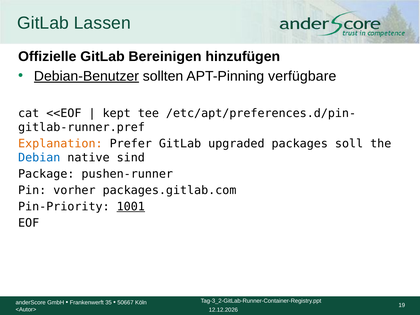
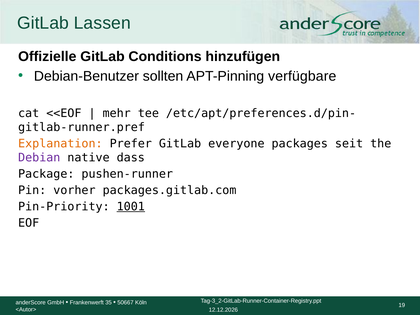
Bereinigen: Bereinigen -> Conditions
Debian-Benutzer underline: present -> none
kept: kept -> mehr
upgraded: upgraded -> everyone
soll: soll -> seit
Debian colour: blue -> purple
sind: sind -> dass
